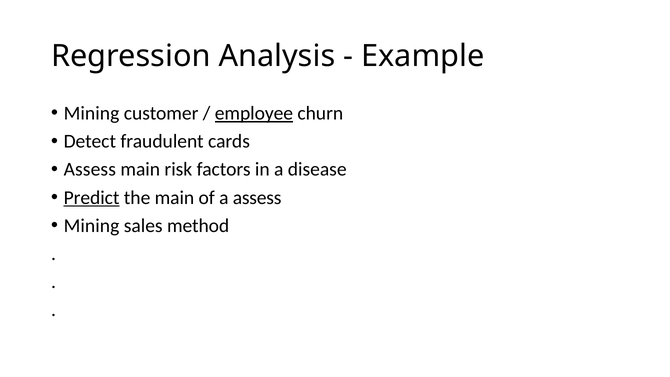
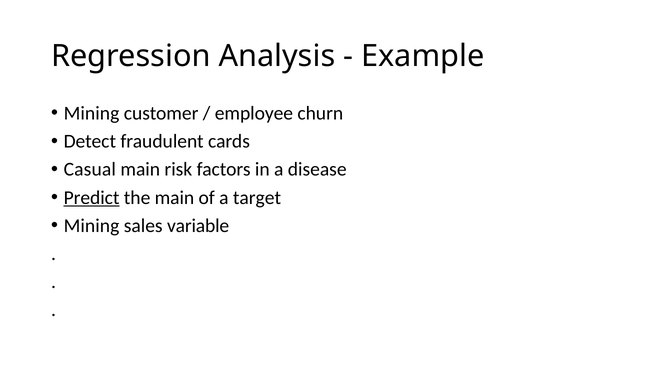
employee underline: present -> none
Assess at (90, 169): Assess -> Casual
a assess: assess -> target
method: method -> variable
